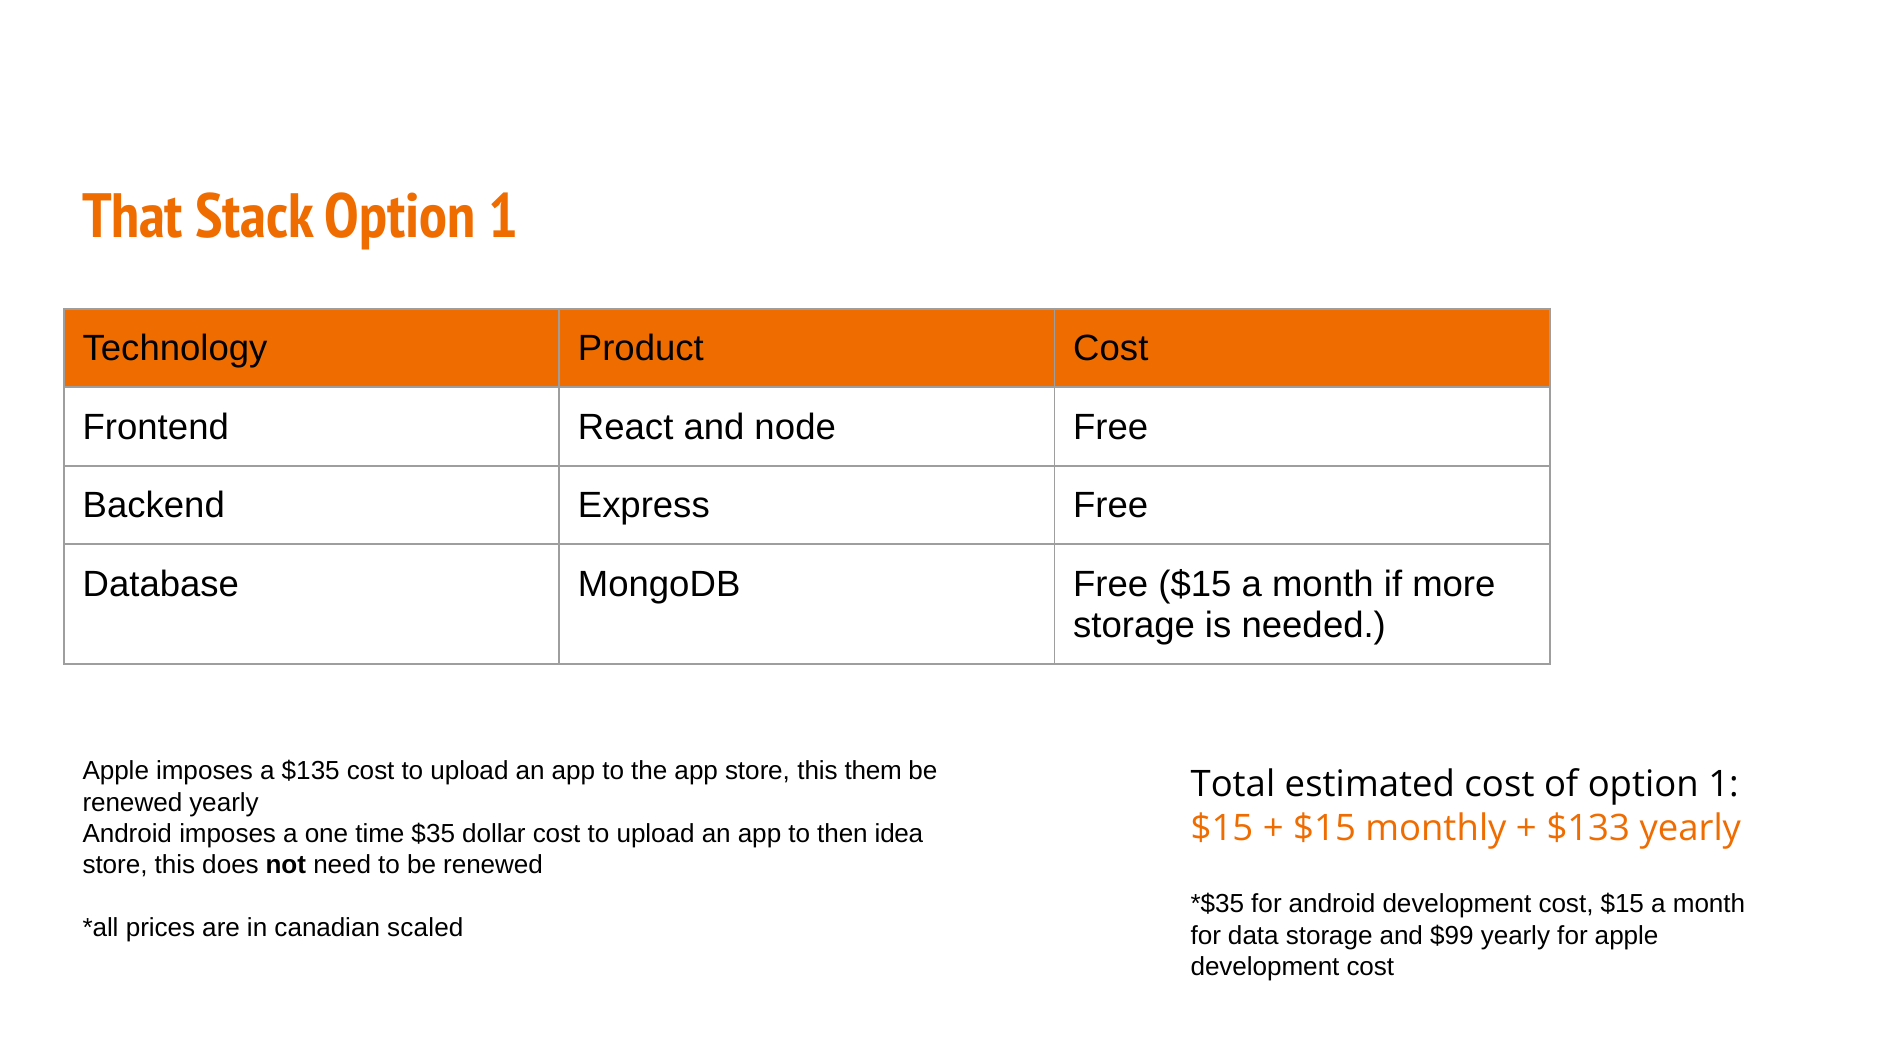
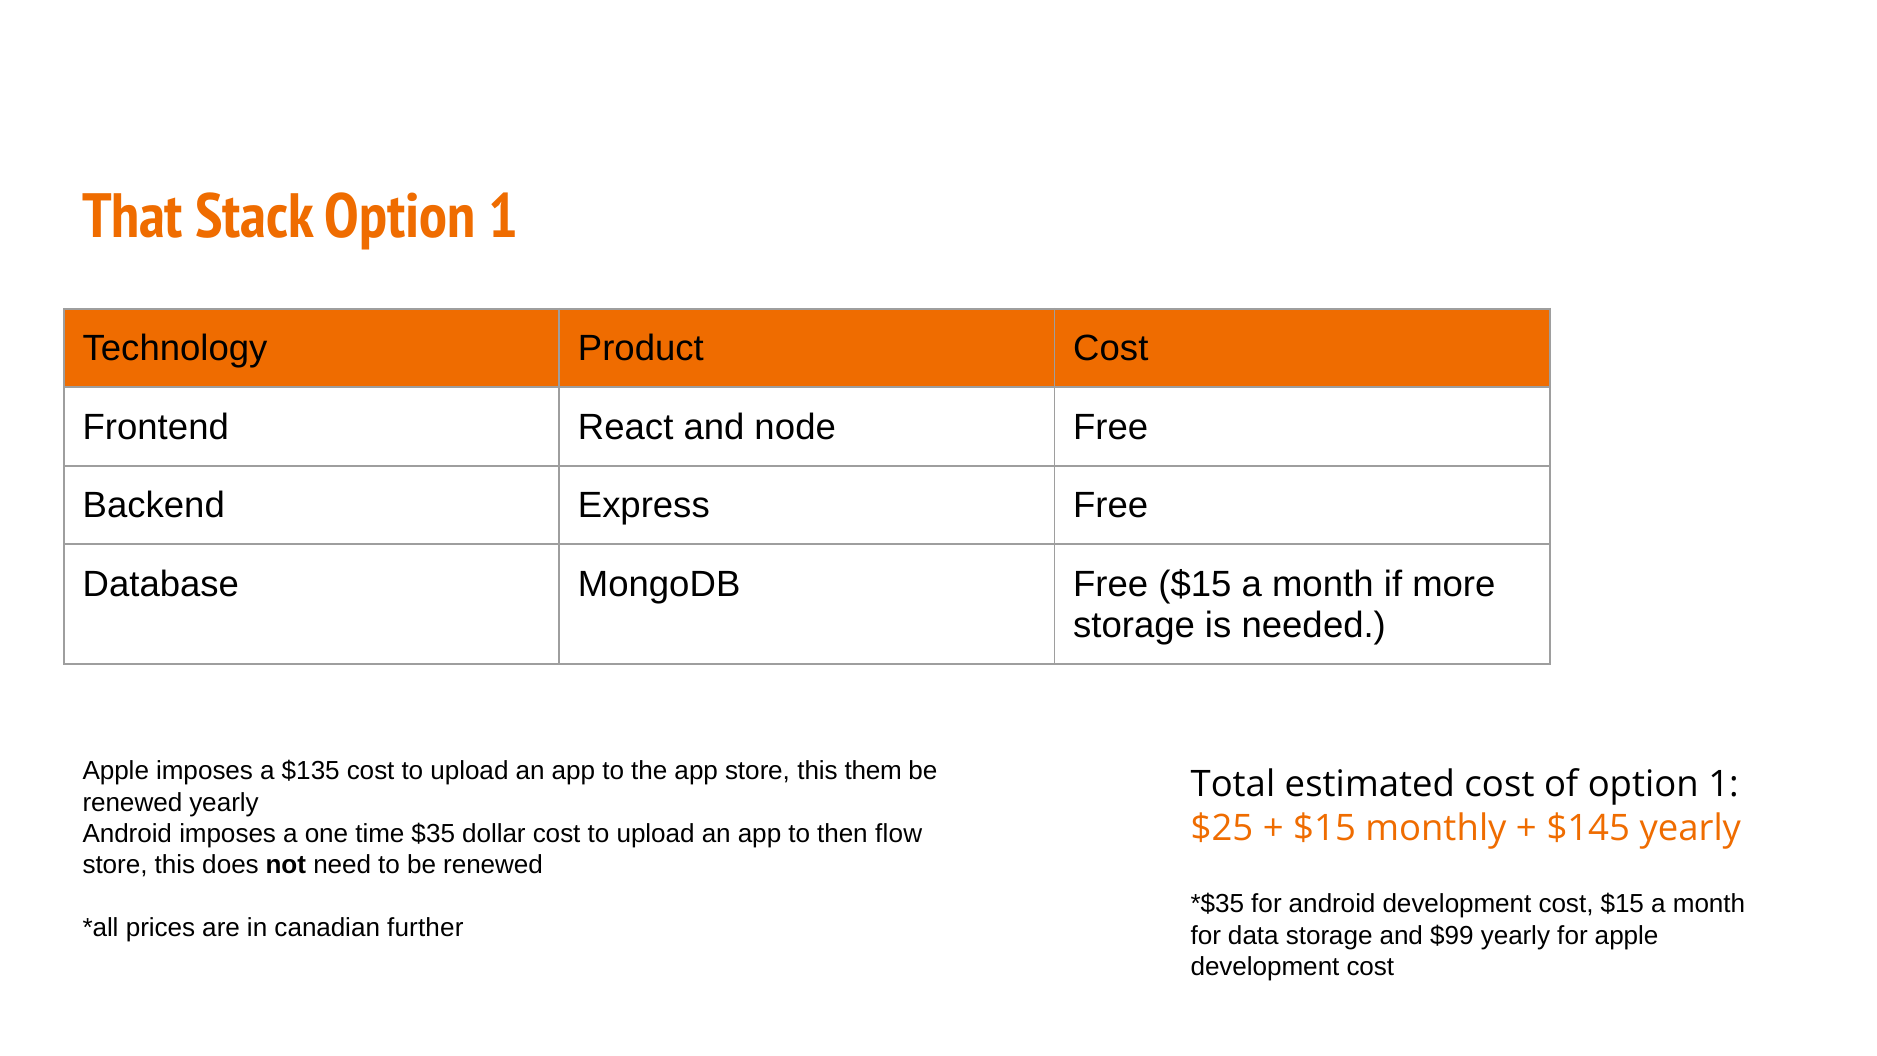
$15 at (1222, 829): $15 -> $25
$133: $133 -> $145
idea: idea -> flow
scaled: scaled -> further
